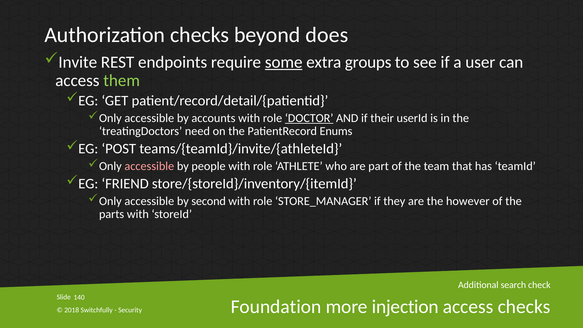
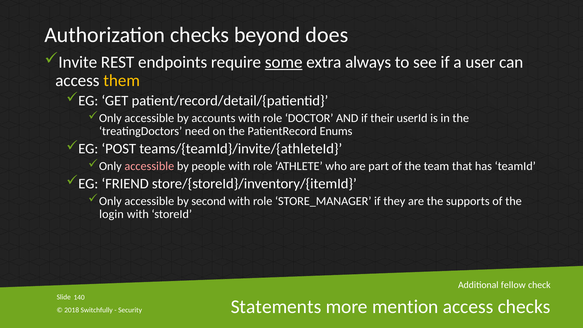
groups: groups -> always
them colour: light green -> yellow
DOCTOR underline: present -> none
however: however -> supports
parts: parts -> login
search: search -> fellow
Foundation: Foundation -> Statements
injection: injection -> mention
